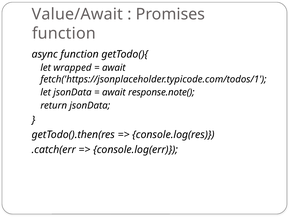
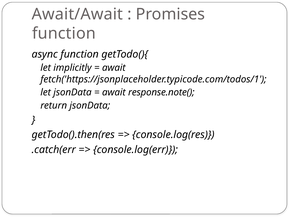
Value/Await: Value/Await -> Await/Await
wrapped: wrapped -> implicitly
